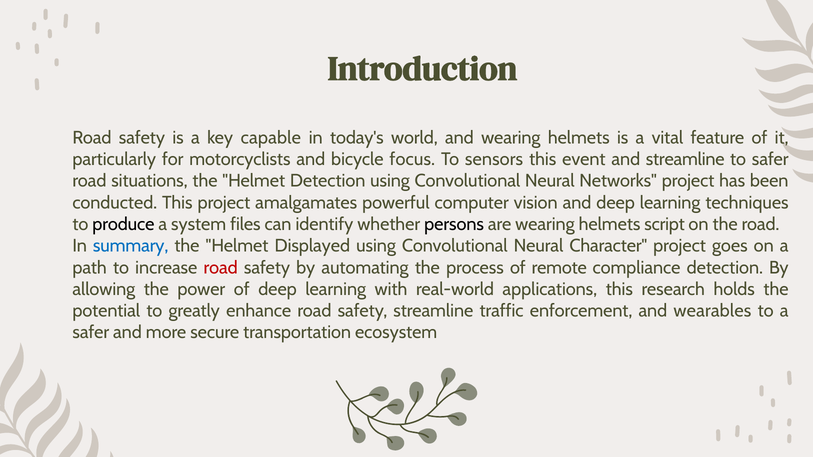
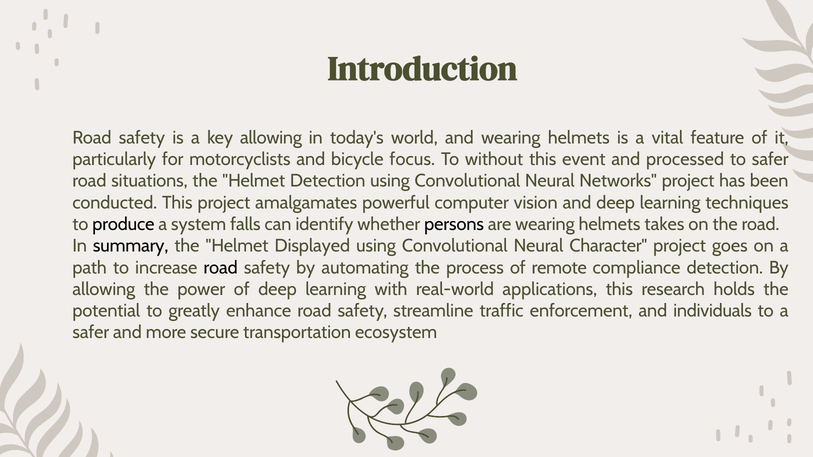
key capable: capable -> allowing
sensors: sensors -> without
and streamline: streamline -> processed
files: files -> falls
script: script -> takes
summary colour: blue -> black
road at (221, 268) colour: red -> black
wearables: wearables -> individuals
